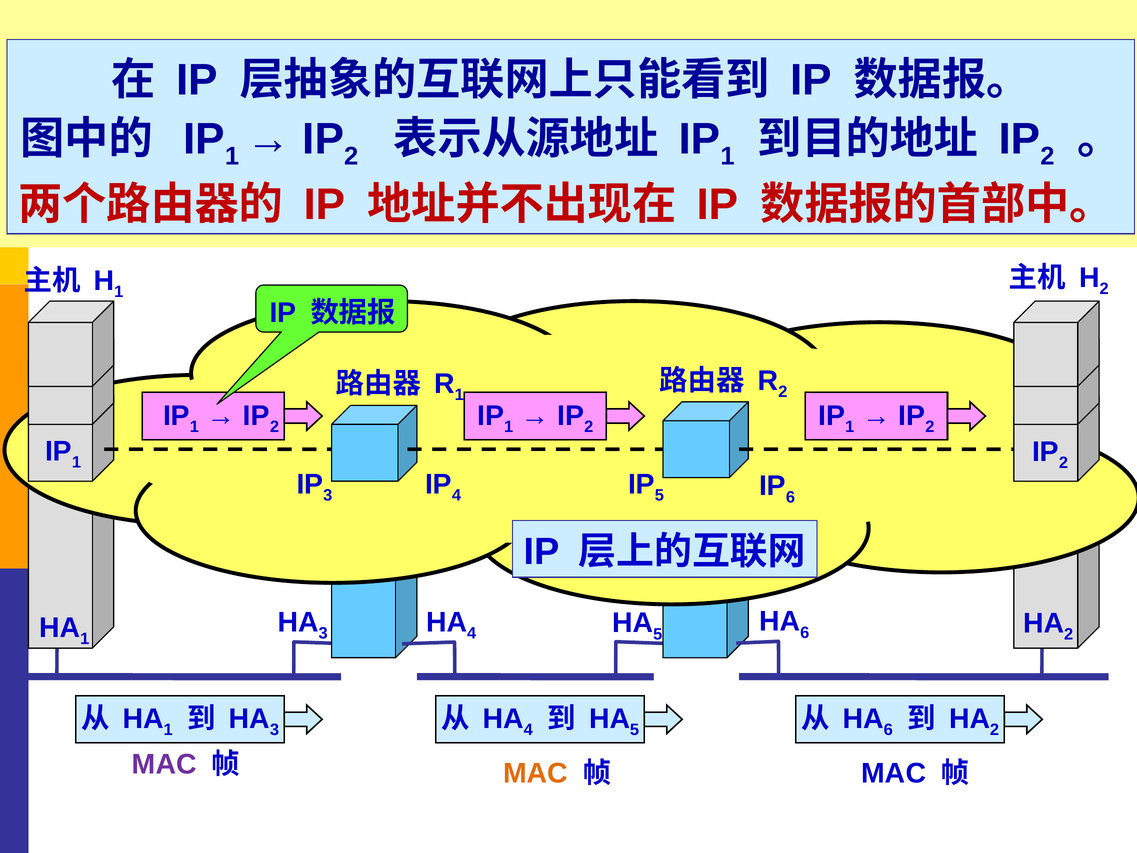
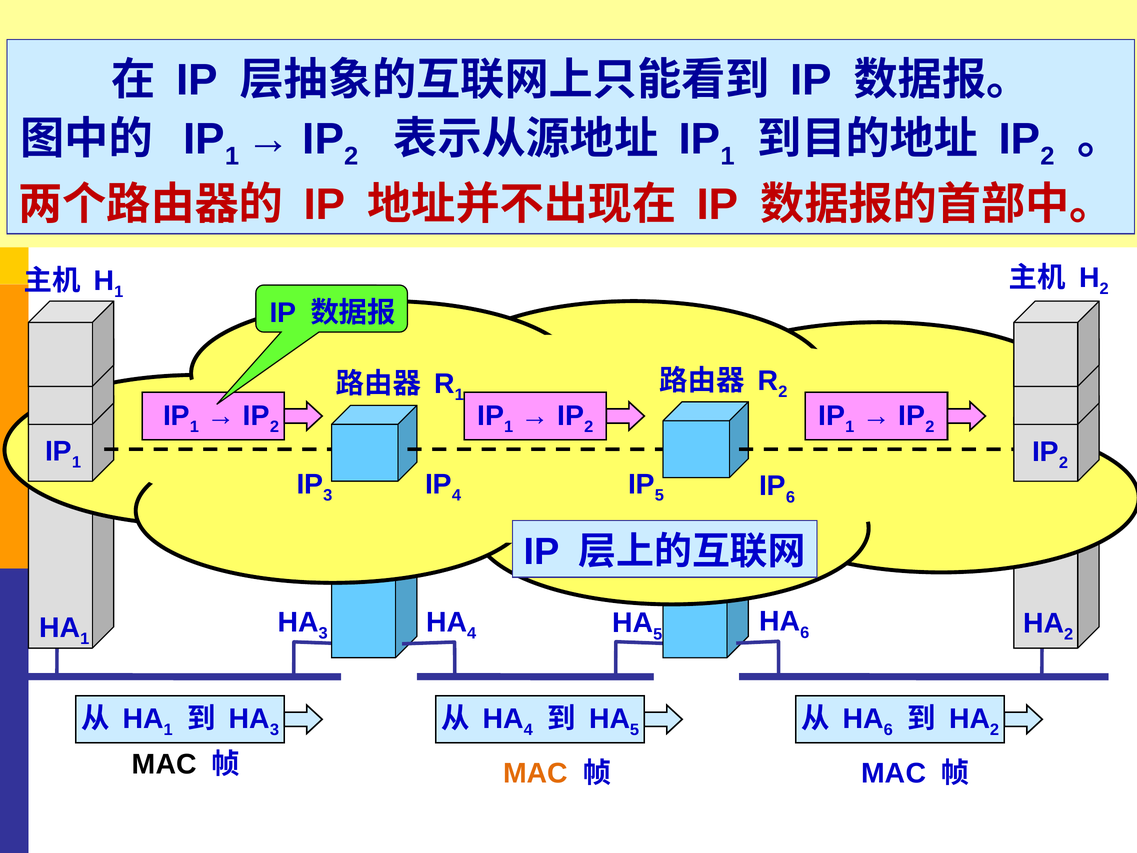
MAC at (164, 764) colour: purple -> black
